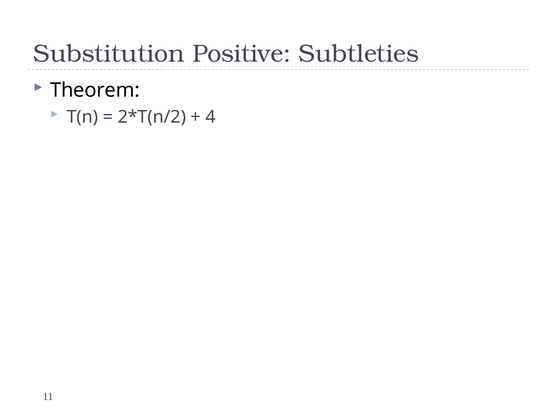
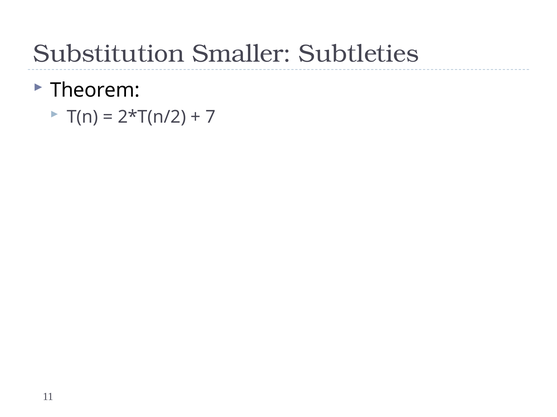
Positive: Positive -> Smaller
4: 4 -> 7
